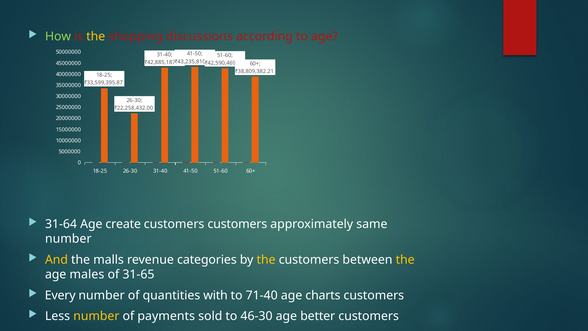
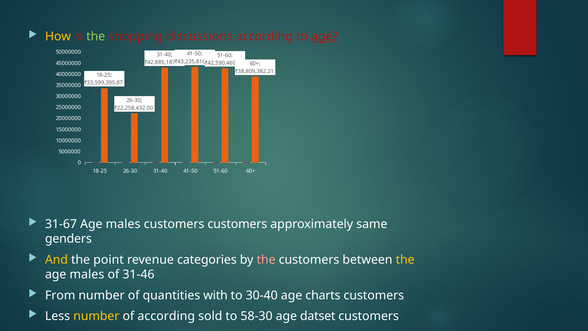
How colour: light green -> yellow
the at (96, 36) colour: yellow -> light green
age at (324, 36) underline: none -> present
31-64: 31-64 -> 31-67
create at (123, 224): create -> males
number at (68, 239): number -> genders
malls: malls -> point
the at (266, 260) colour: yellow -> pink
31-65: 31-65 -> 31-46
Every: Every -> From
71-40: 71-40 -> 30-40
of payments: payments -> according
46-30: 46-30 -> 58-30
better: better -> datset
